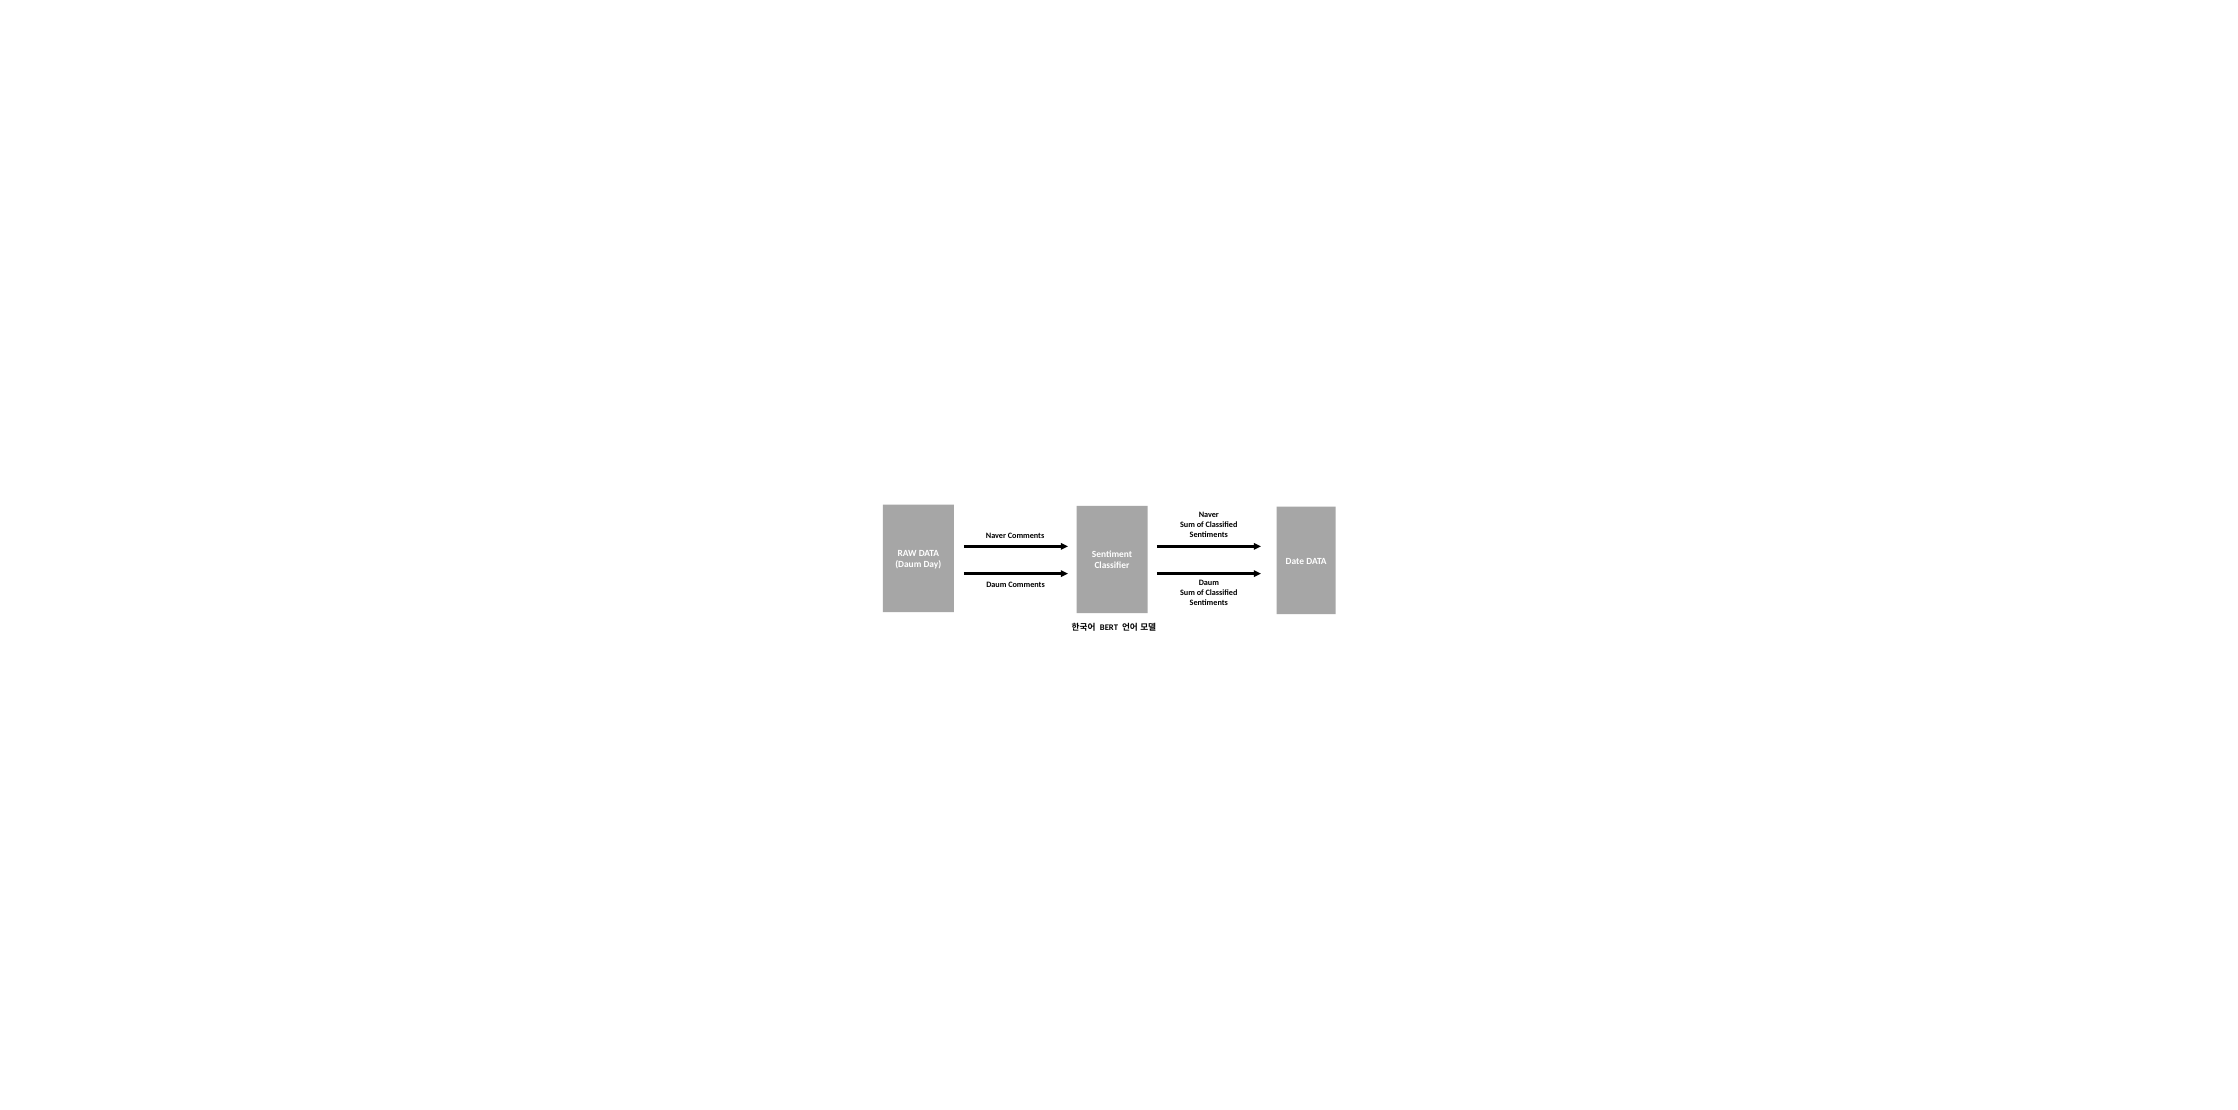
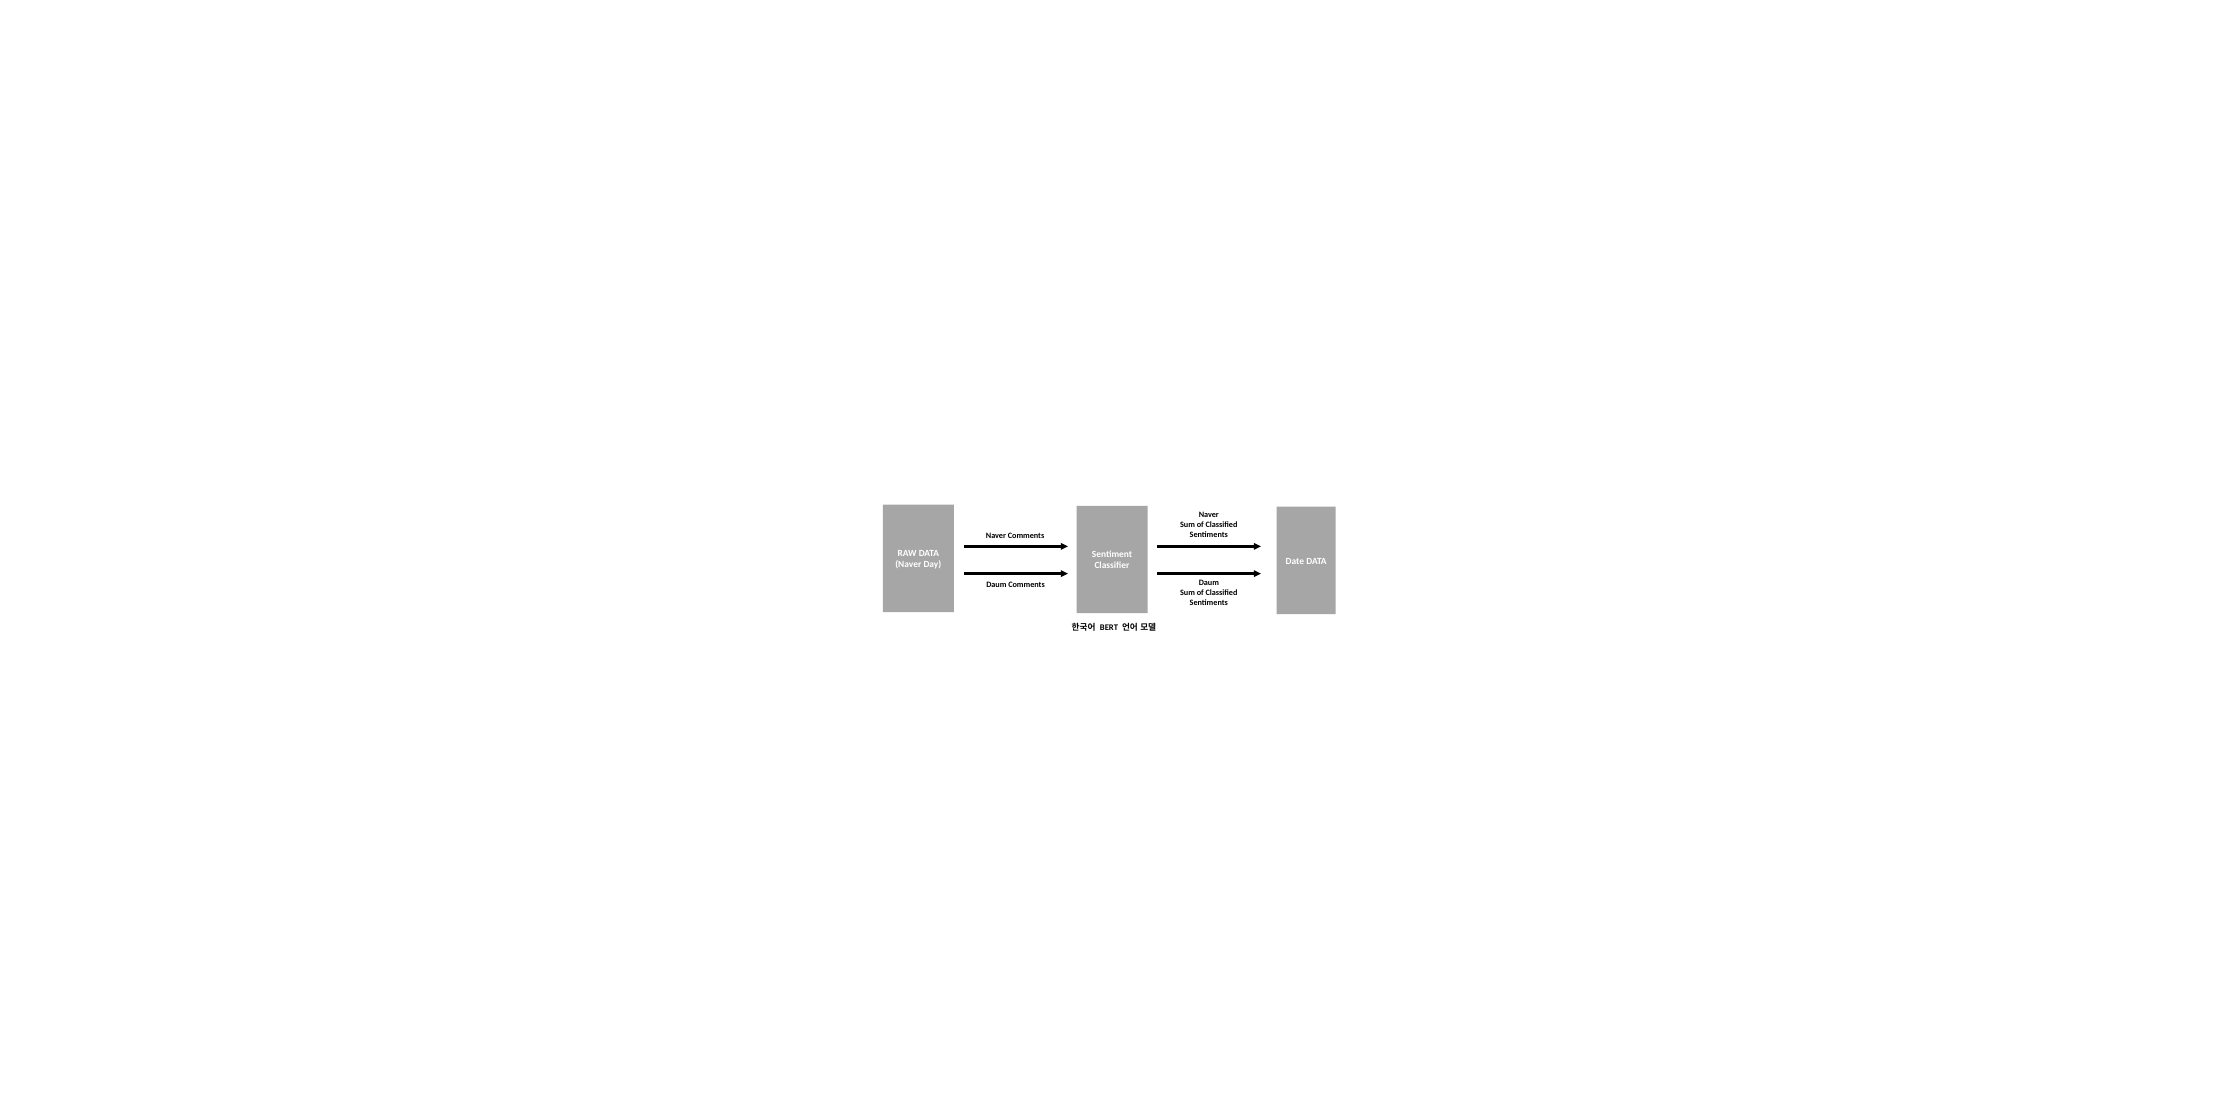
Daum at (908, 565): Daum -> Naver
